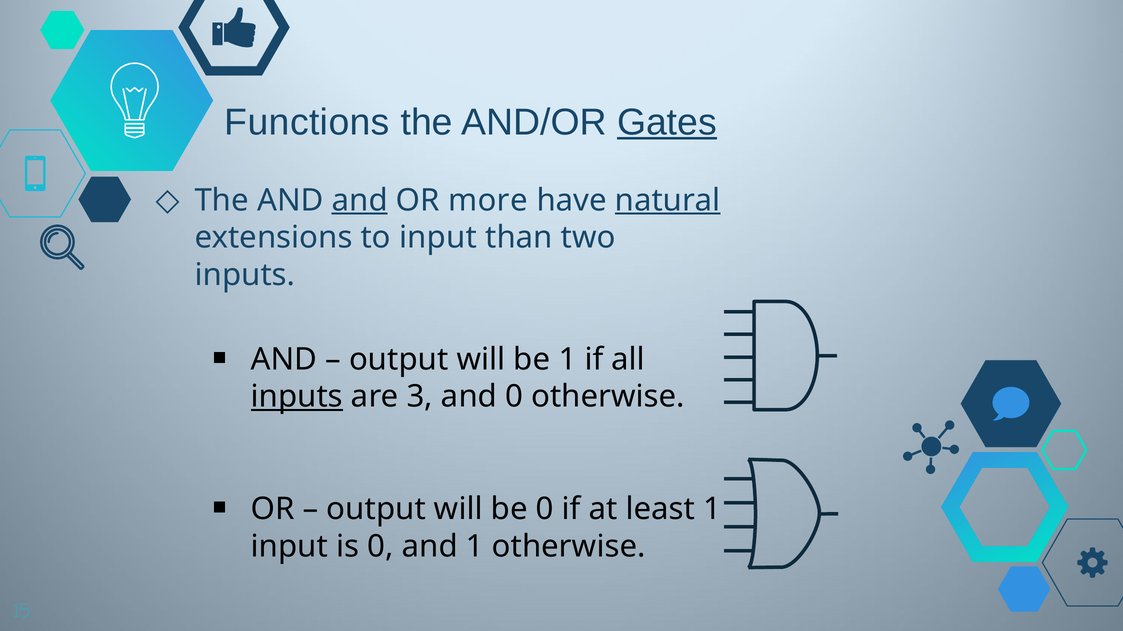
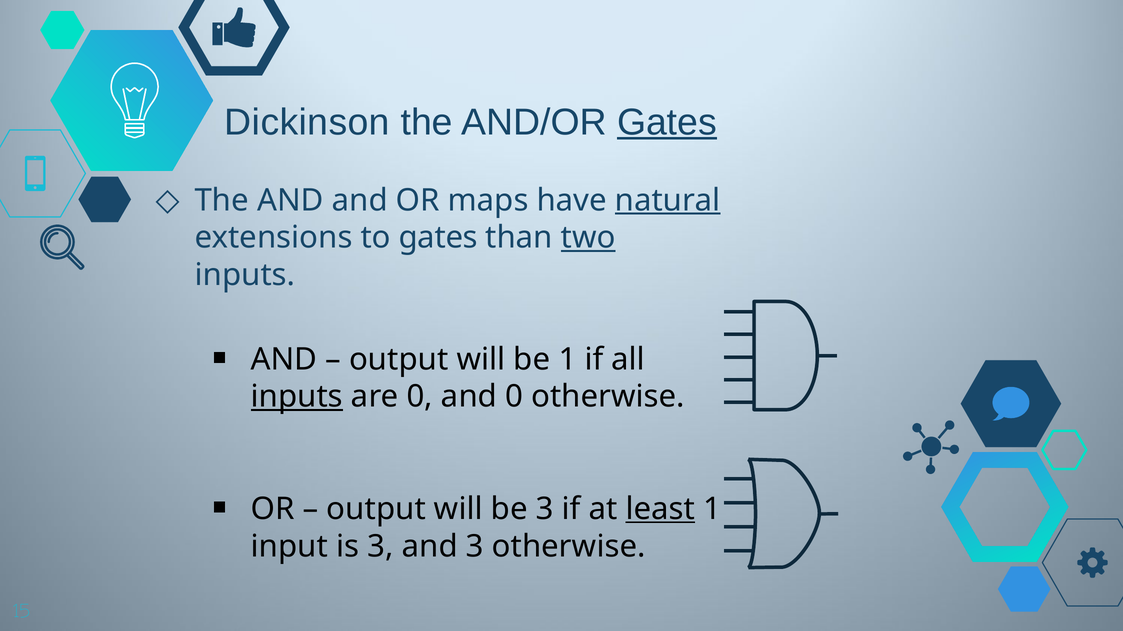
Functions: Functions -> Dickinson
and at (360, 200) underline: present -> none
more: more -> maps
to input: input -> gates
two underline: none -> present
are 3: 3 -> 0
be 0: 0 -> 3
least underline: none -> present
is 0: 0 -> 3
and 1: 1 -> 3
